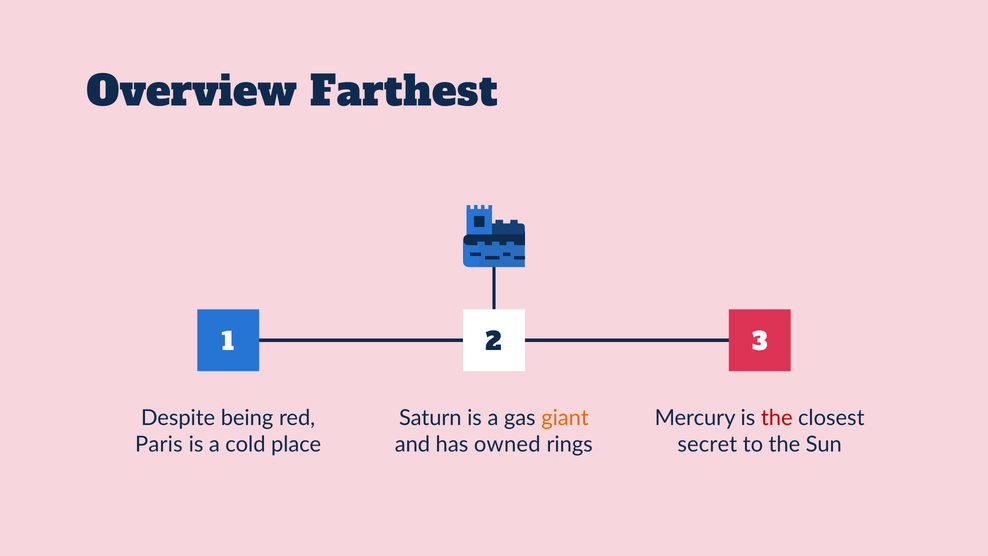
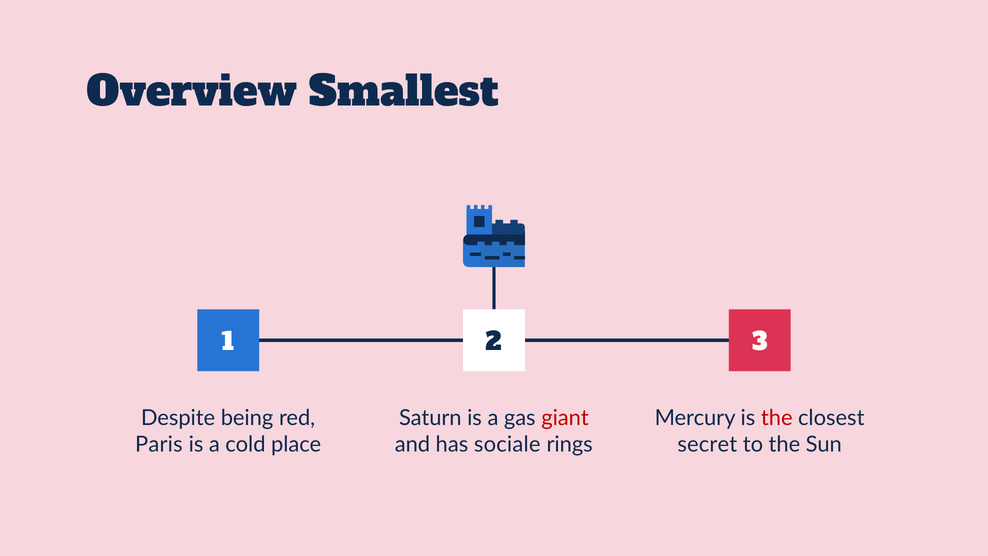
Farthest: Farthest -> Smallest
giant colour: orange -> red
owned: owned -> sociale
